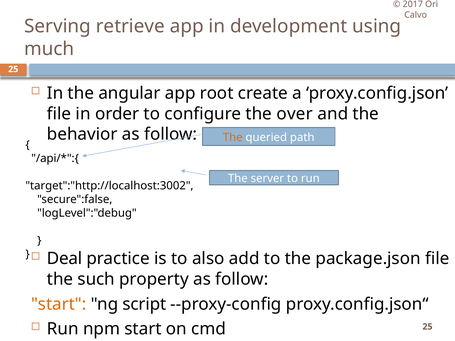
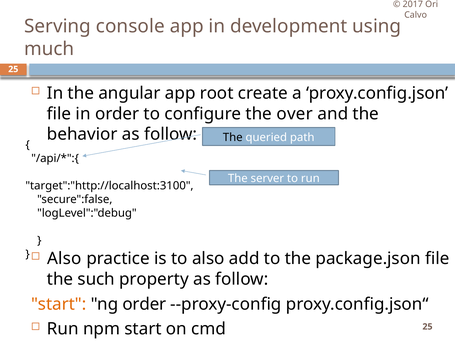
retrieve: retrieve -> console
The at (233, 137) colour: orange -> black
target":"http://localhost:3002: target":"http://localhost:3002 -> target":"http://localhost:3100
Deal at (65, 259): Deal -> Also
ng script: script -> order
